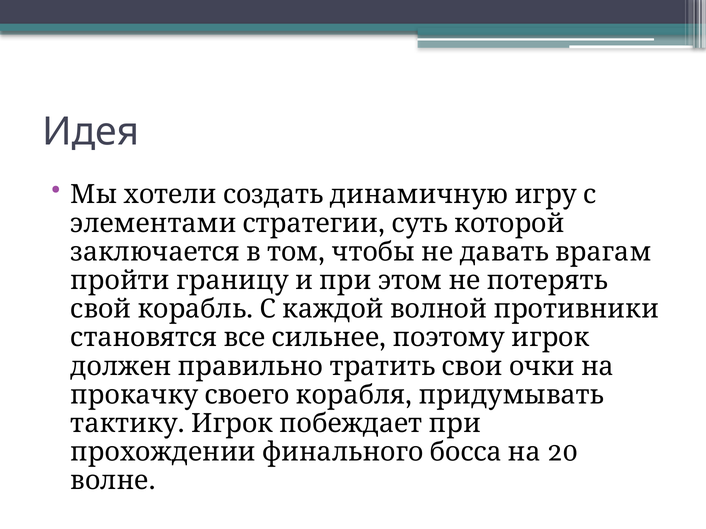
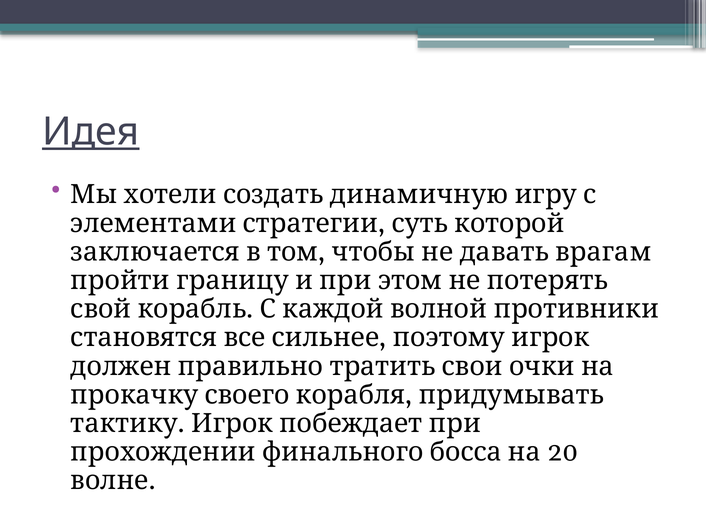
Идея underline: none -> present
